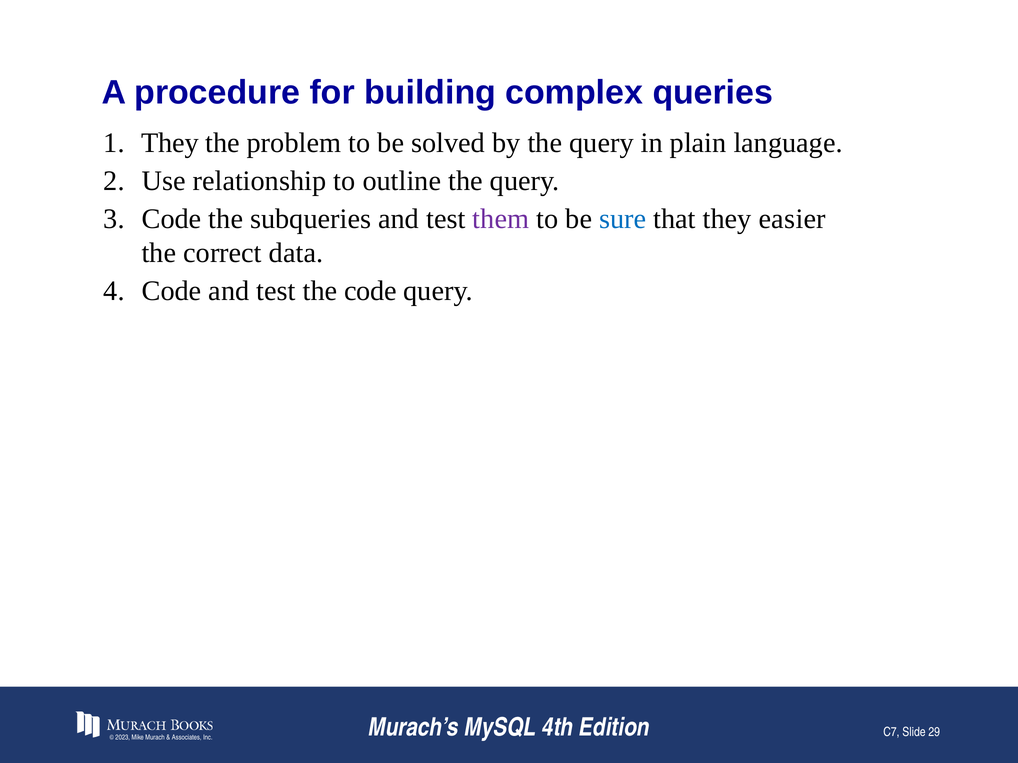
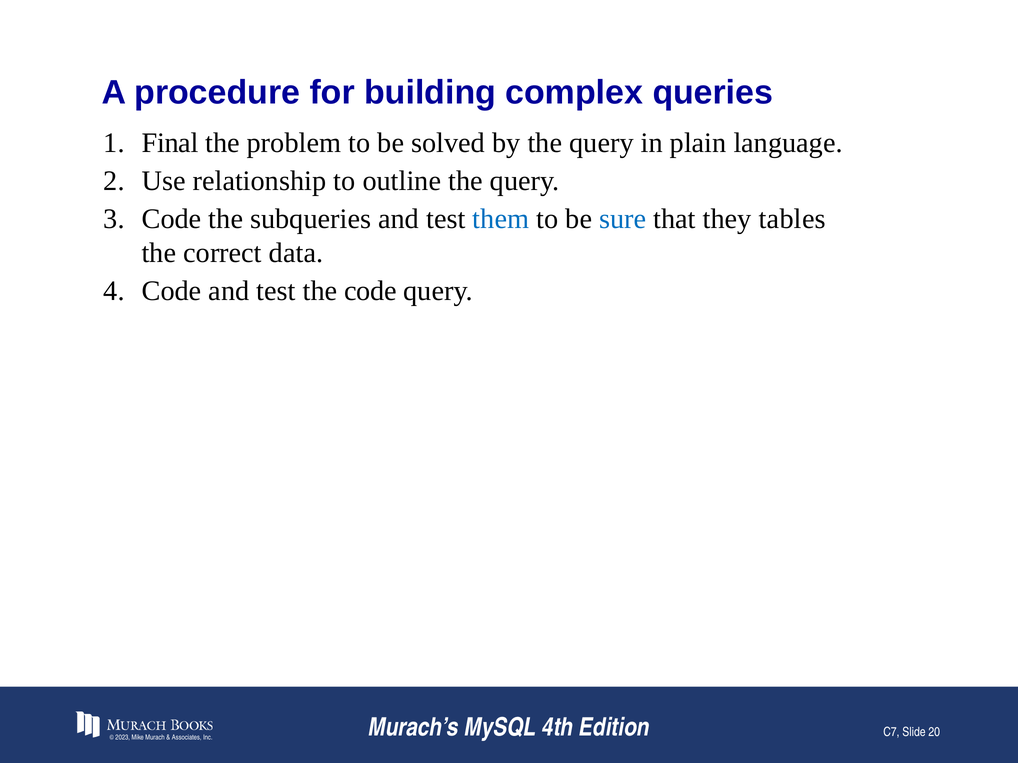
They at (170, 143): They -> Final
them colour: purple -> blue
easier: easier -> tables
29: 29 -> 20
